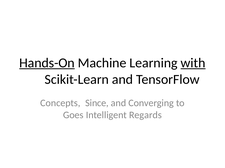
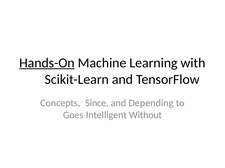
with underline: present -> none
Converging: Converging -> Depending
Regards: Regards -> Without
